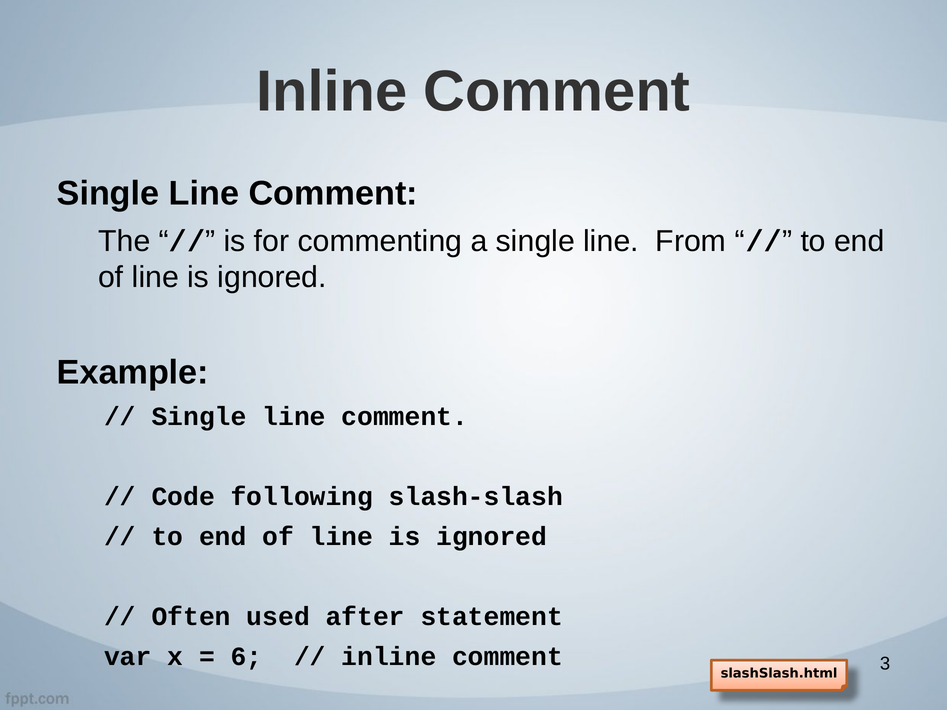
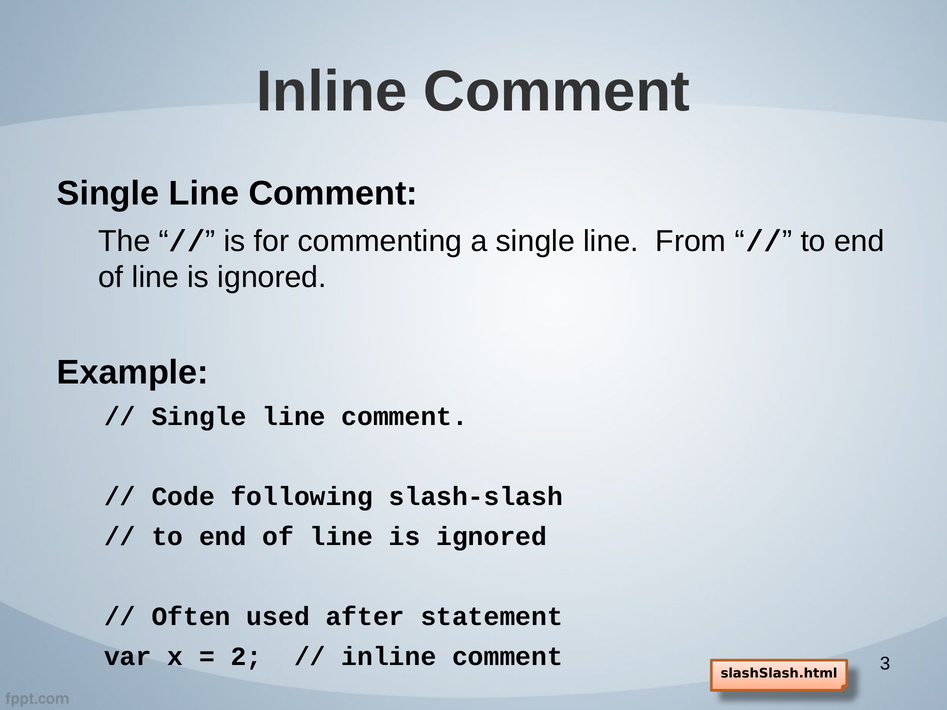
6: 6 -> 2
